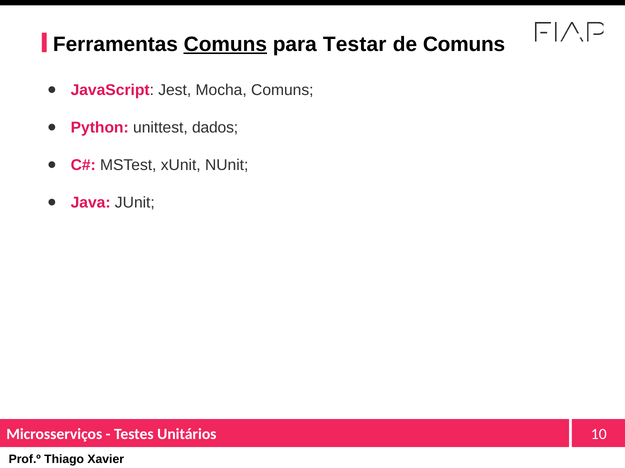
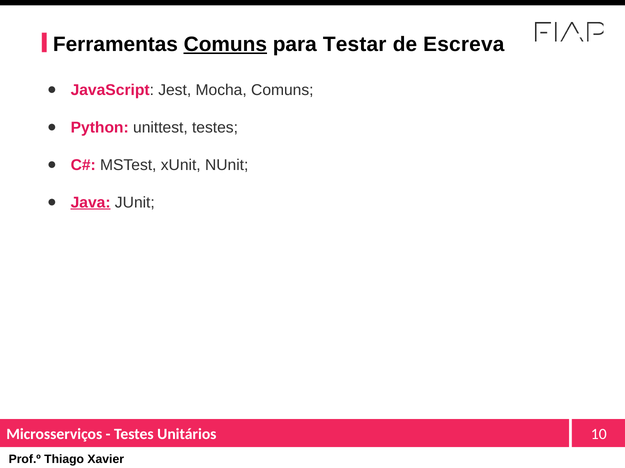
de Comuns: Comuns -> Escreva
unittest dados: dados -> testes
Java underline: none -> present
